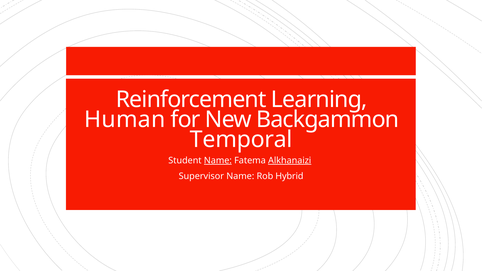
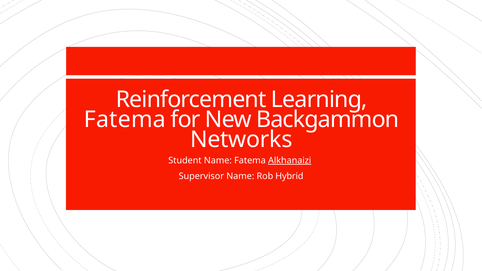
Human at (125, 120): Human -> Fatema
Temporal: Temporal -> Networks
Name at (218, 160) underline: present -> none
